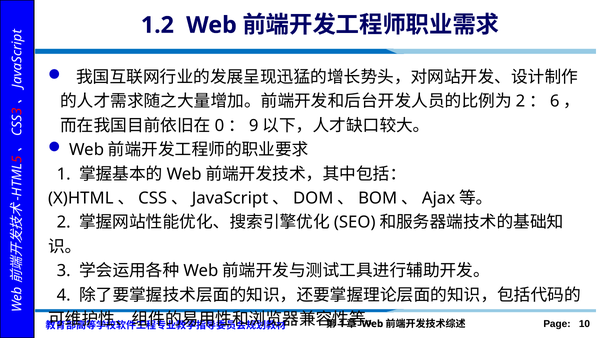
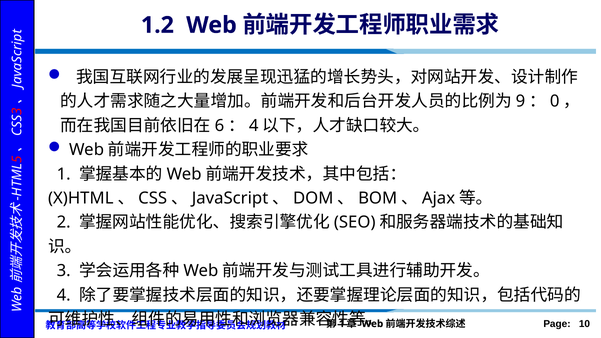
2 at (521, 101): 2 -> 9
6: 6 -> 0
0: 0 -> 6
9 at (254, 126): 9 -> 4
